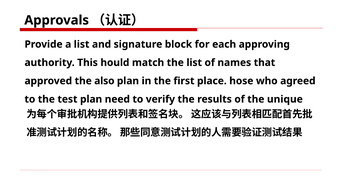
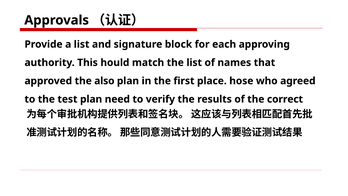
unique: unique -> correct
